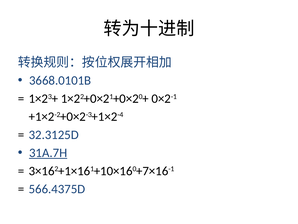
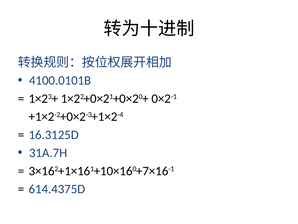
3668.0101B: 3668.0101B -> 4100.0101B
32.3125D: 32.3125D -> 16.3125D
31A.7H underline: present -> none
566.4375D: 566.4375D -> 614.4375D
